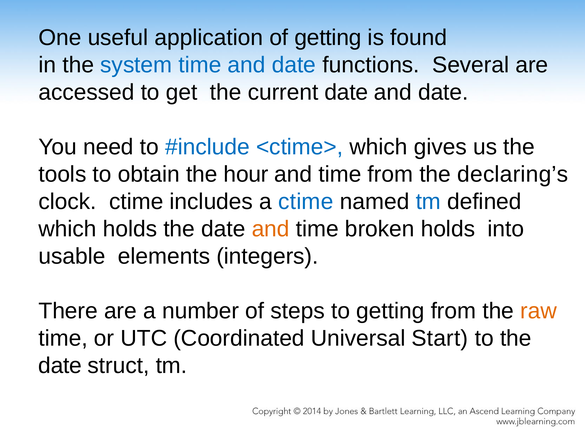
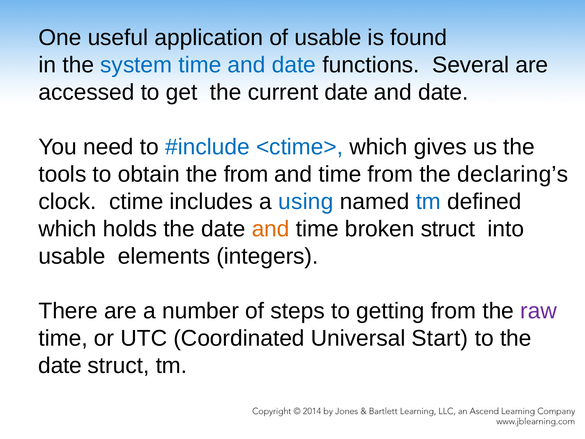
of getting: getting -> usable
the hour: hour -> from
a ctime: ctime -> using
broken holds: holds -> struct
raw colour: orange -> purple
